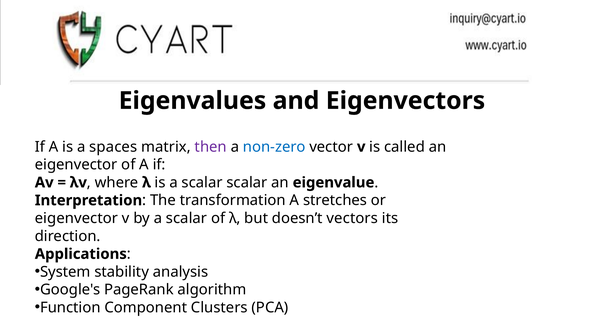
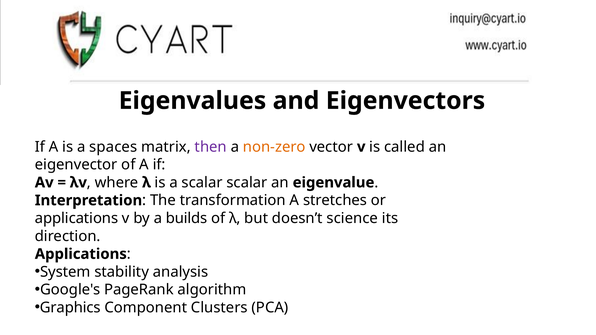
non-zero colour: blue -> orange
eigenvector at (76, 218): eigenvector -> applications
by a scalar: scalar -> builds
vectors: vectors -> science
Function: Function -> Graphics
